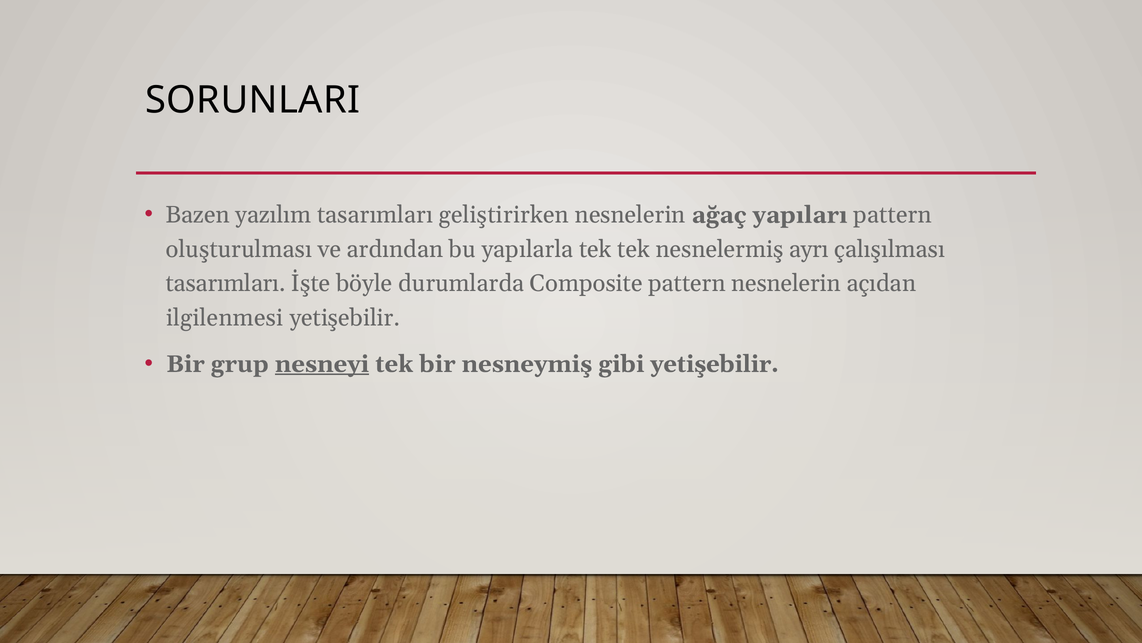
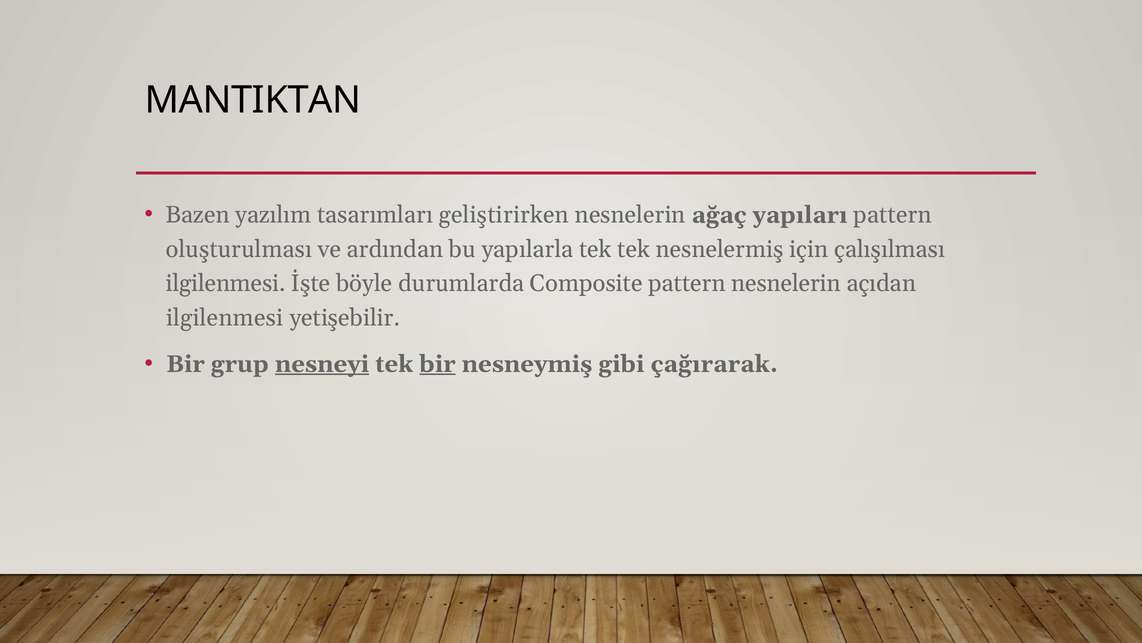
SORUNLARI: SORUNLARI -> MANTIKTAN
ayrı: ayrı -> için
tasarımları at (226, 283): tasarımları -> ilgilenmesi
bir at (437, 364) underline: none -> present
gibi yetişebilir: yetişebilir -> çağırarak
